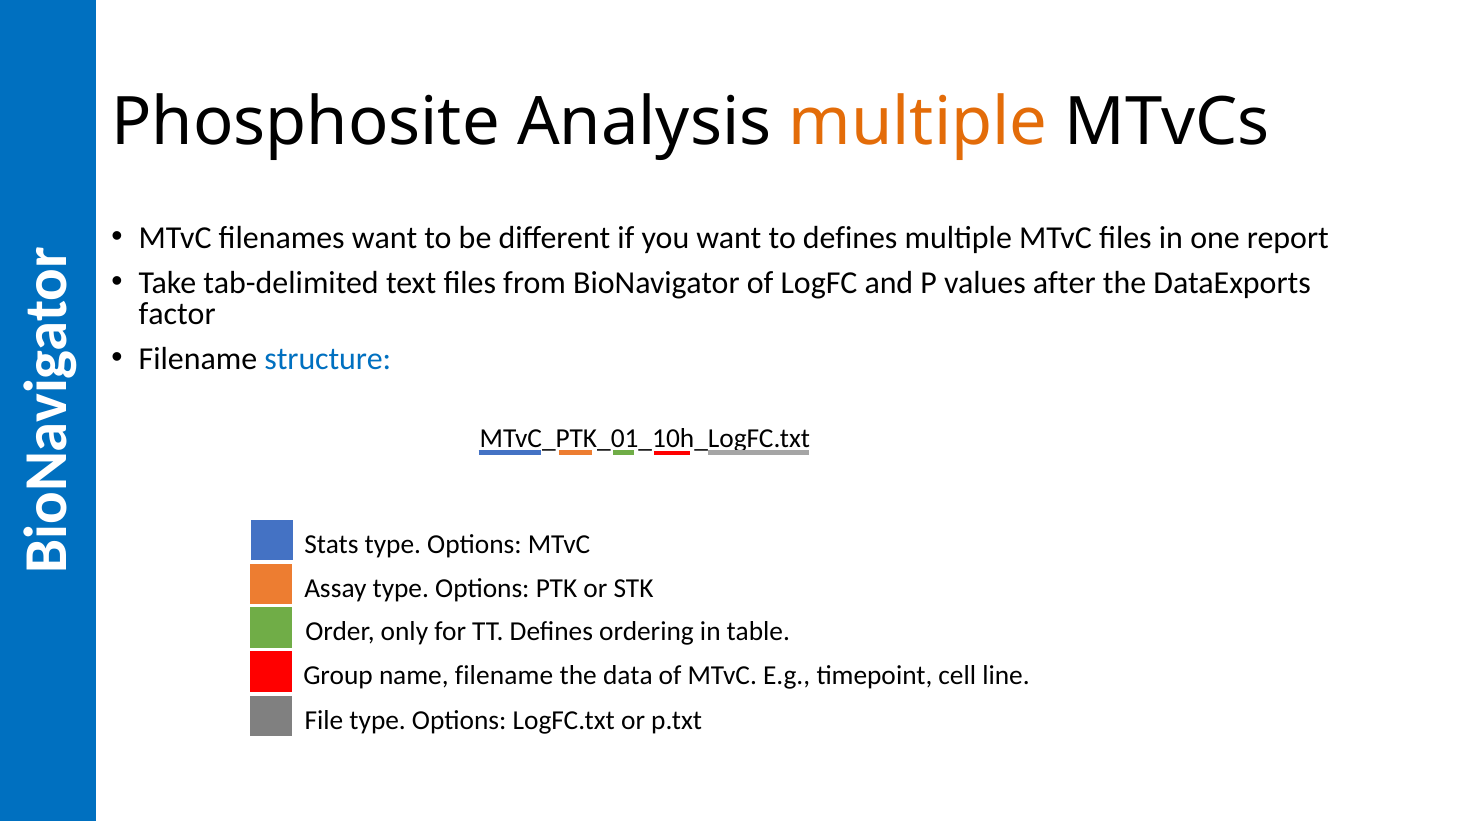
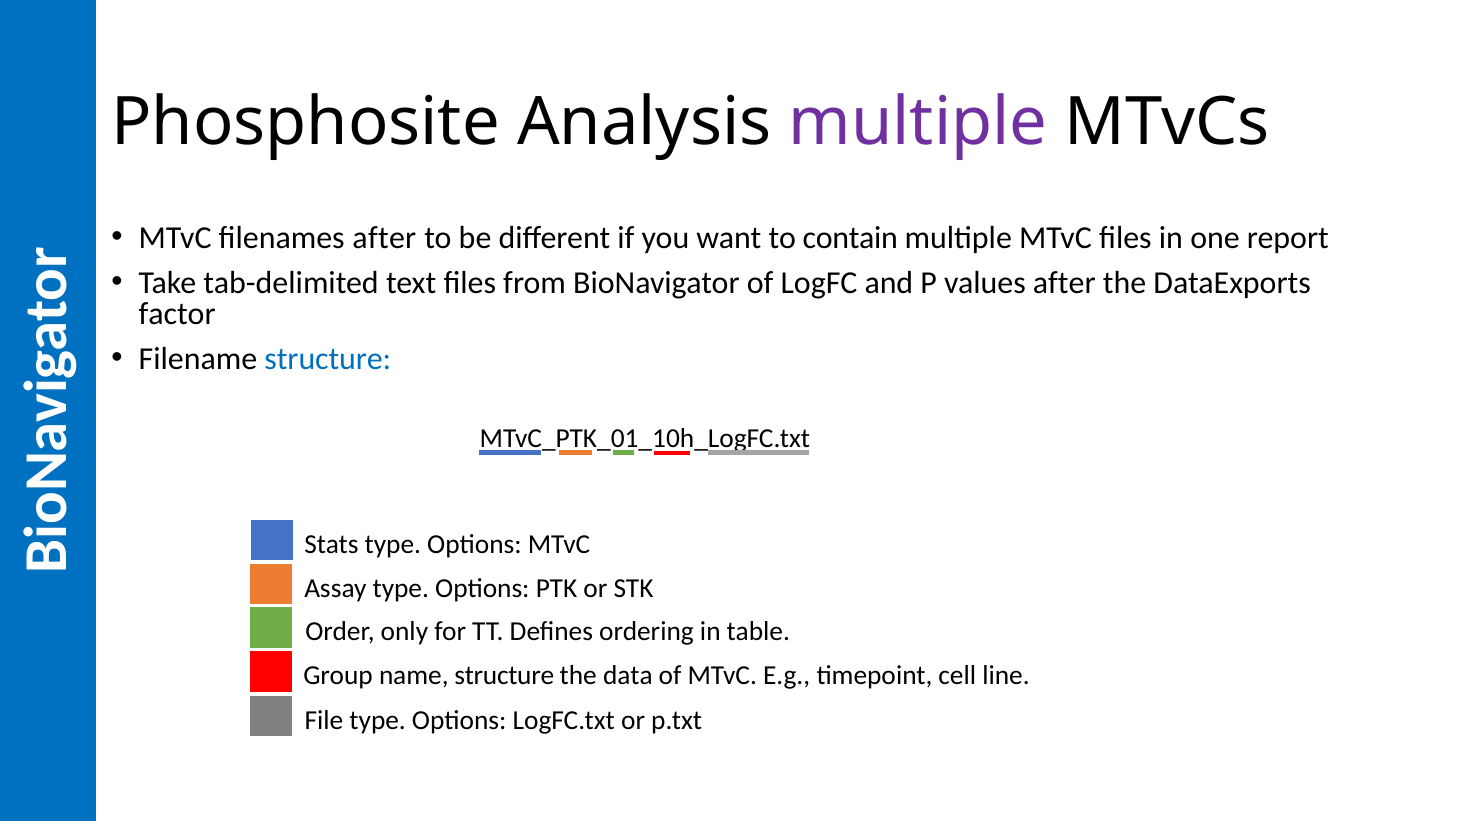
multiple at (918, 123) colour: orange -> purple
filenames want: want -> after
to defines: defines -> contain
name filename: filename -> structure
